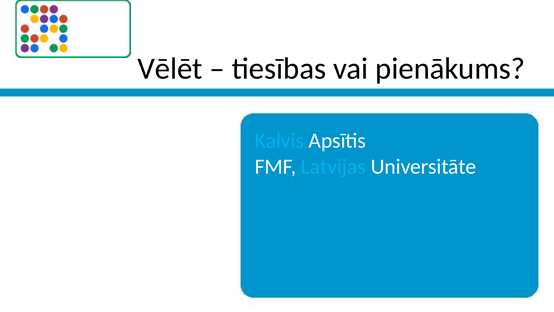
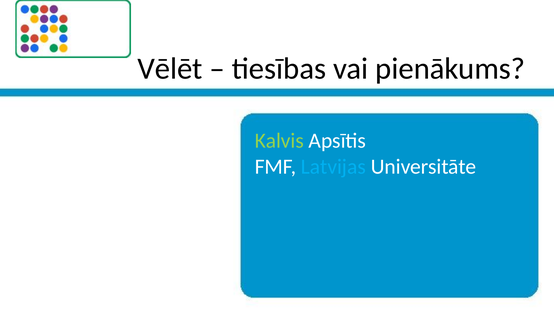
Kalvis colour: light blue -> light green
